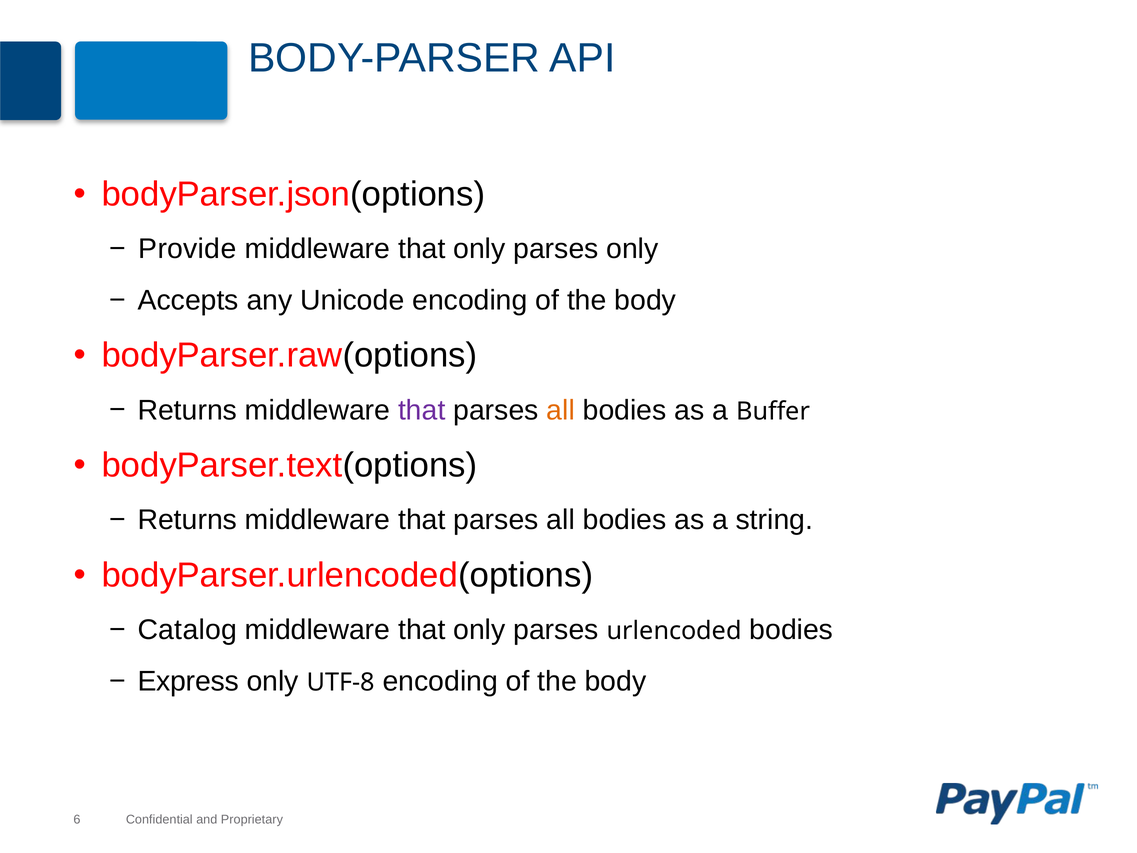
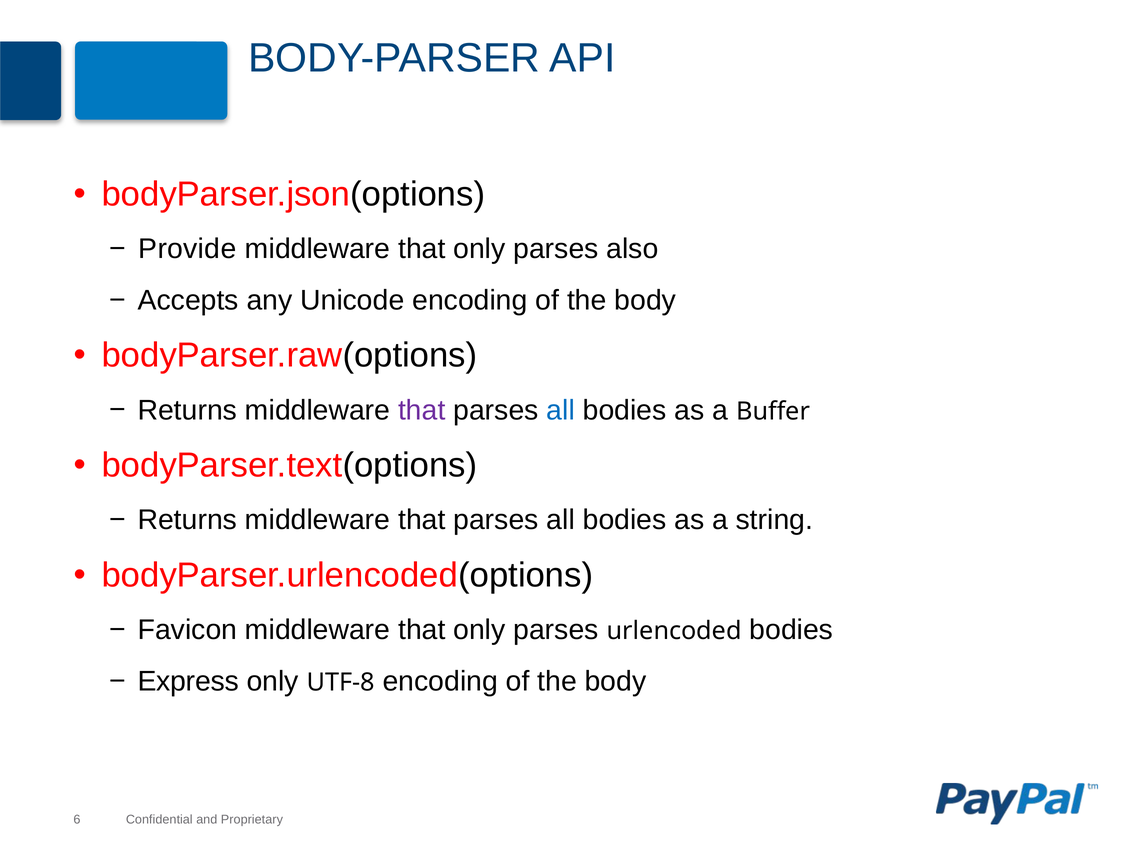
parses only: only -> also
all at (561, 410) colour: orange -> blue
Catalog: Catalog -> Favicon
